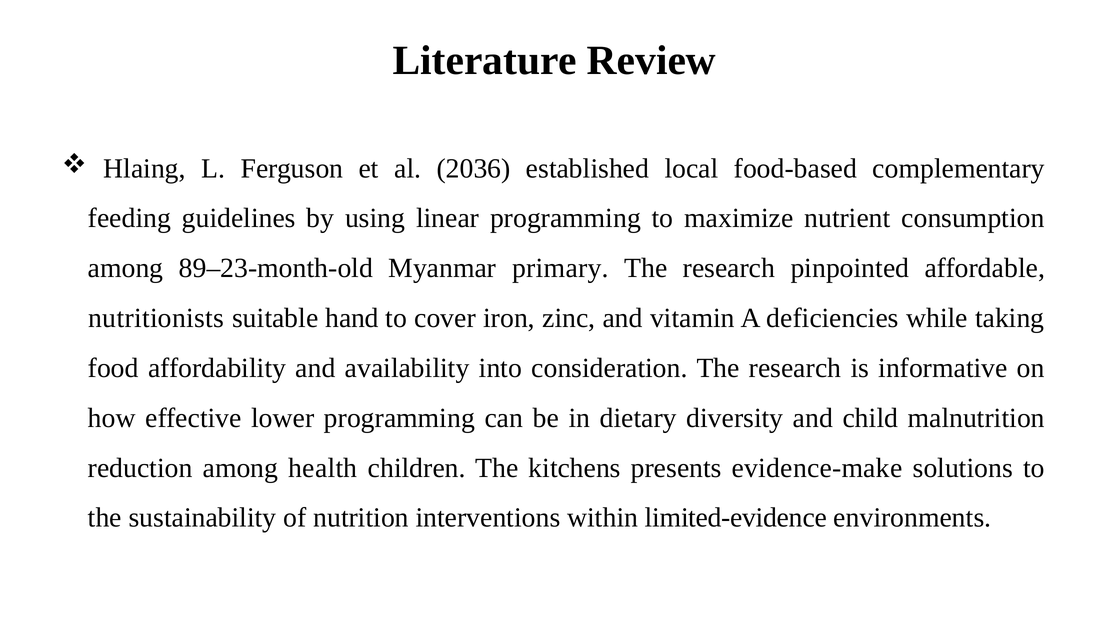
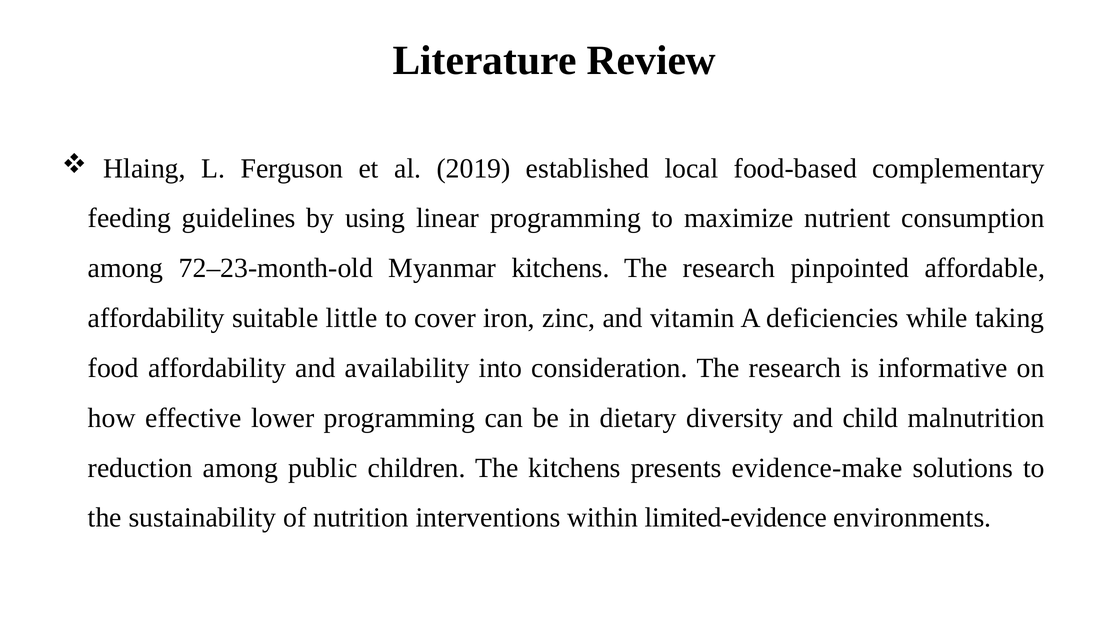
2036: 2036 -> 2019
89–23-month-old: 89–23-month-old -> 72–23-month-old
Myanmar primary: primary -> kitchens
nutritionists at (156, 318): nutritionists -> affordability
hand: hand -> little
health: health -> public
